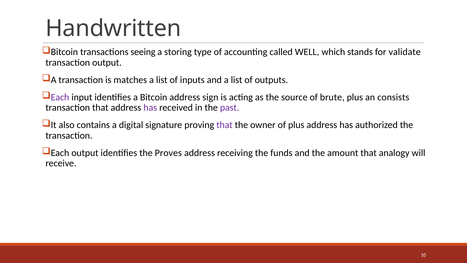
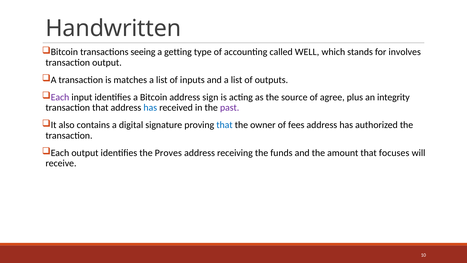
storing: storing -> getting
validate: validate -> involves
brute: brute -> agree
consists: consists -> integrity
has at (150, 108) colour: purple -> blue
that at (224, 125) colour: purple -> blue
of plus: plus -> fees
analogy: analogy -> focuses
